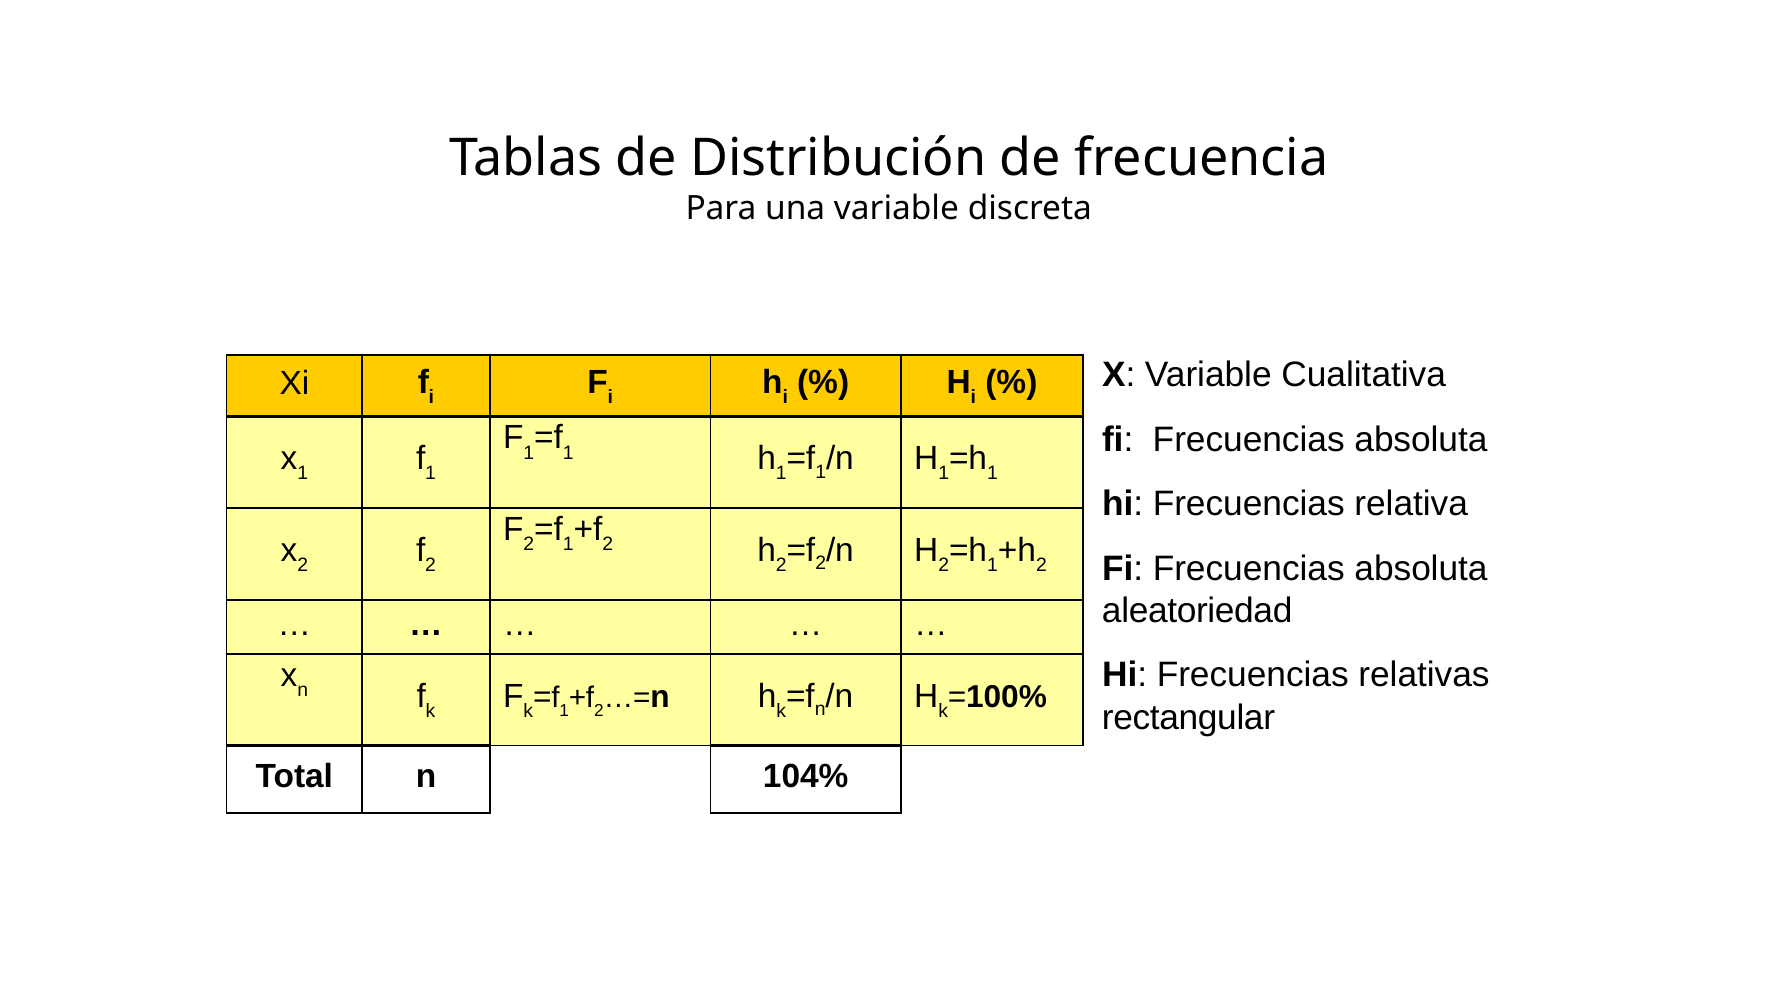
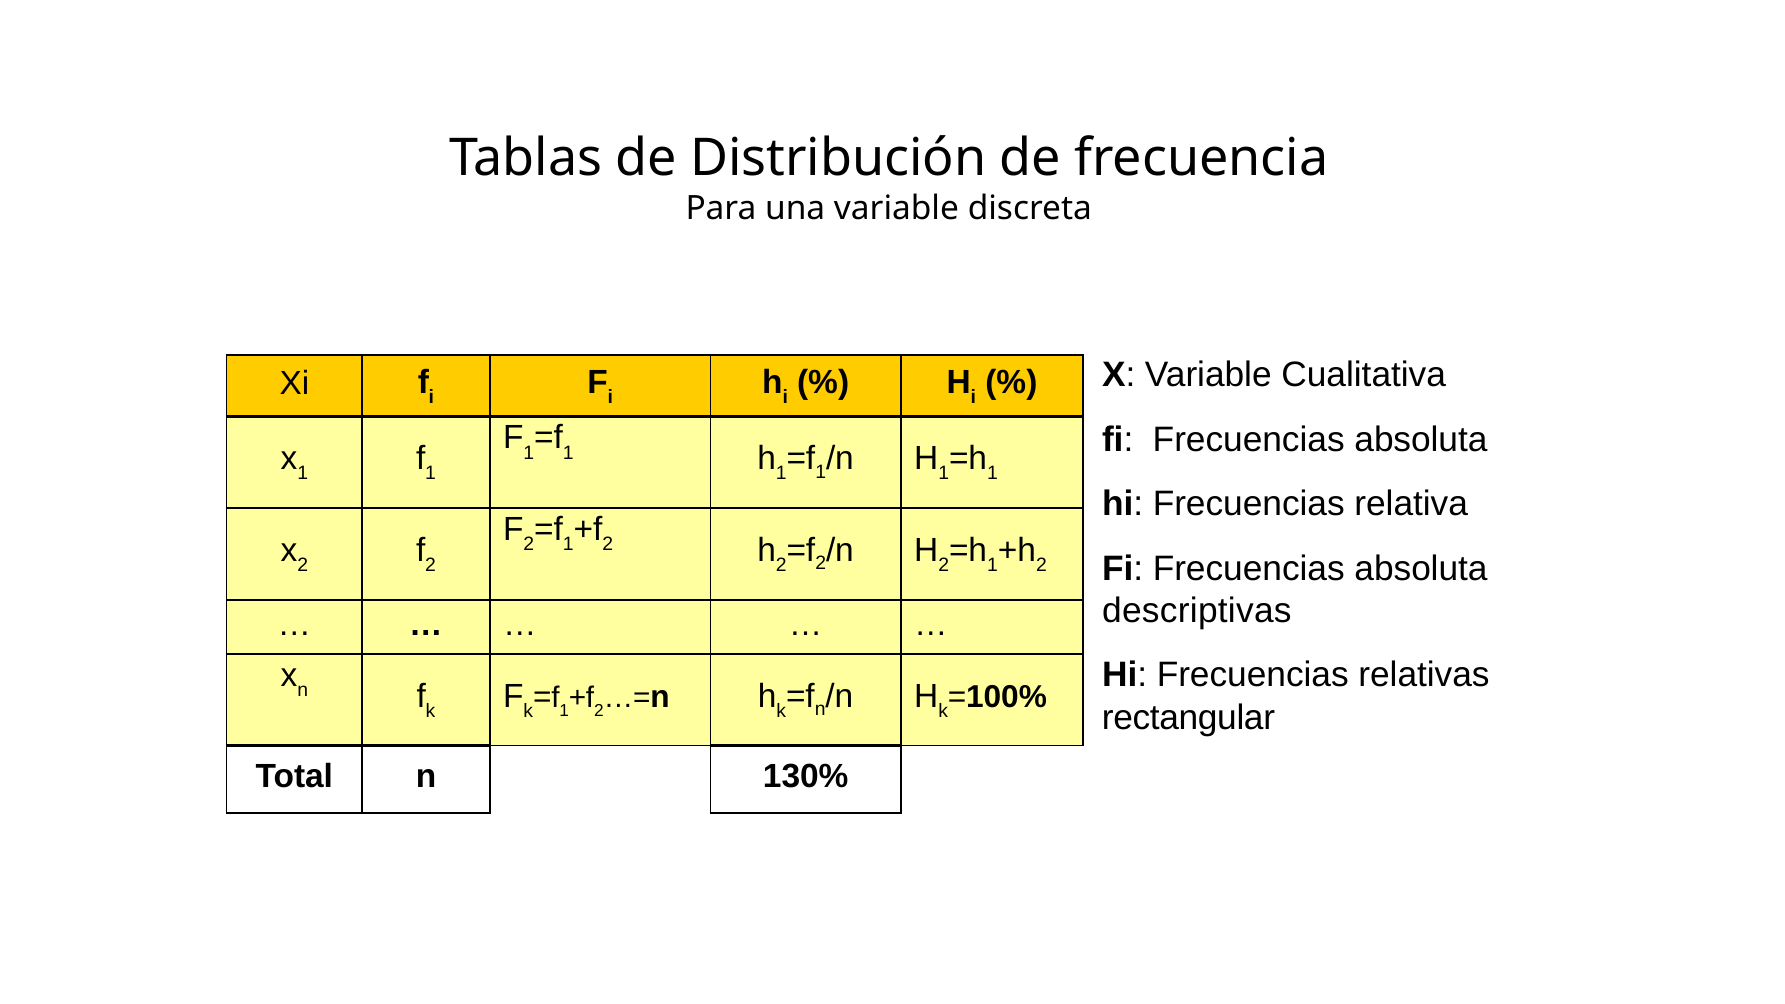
aleatoriedad: aleatoriedad -> descriptivas
104%: 104% -> 130%
